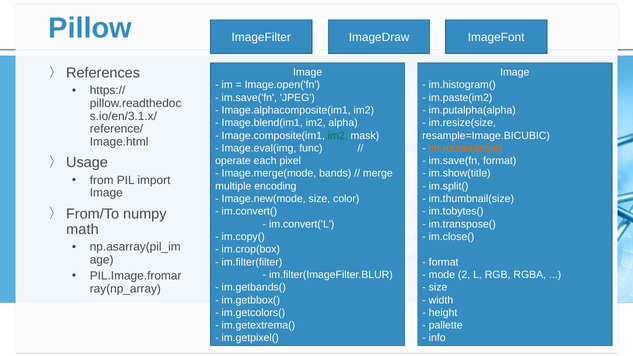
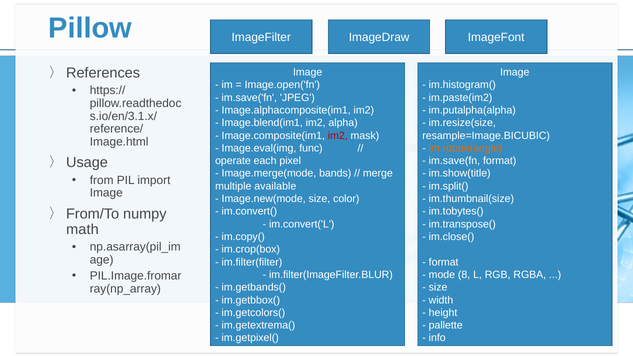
im2 at (338, 136) colour: green -> red
encoding: encoding -> available
2: 2 -> 8
